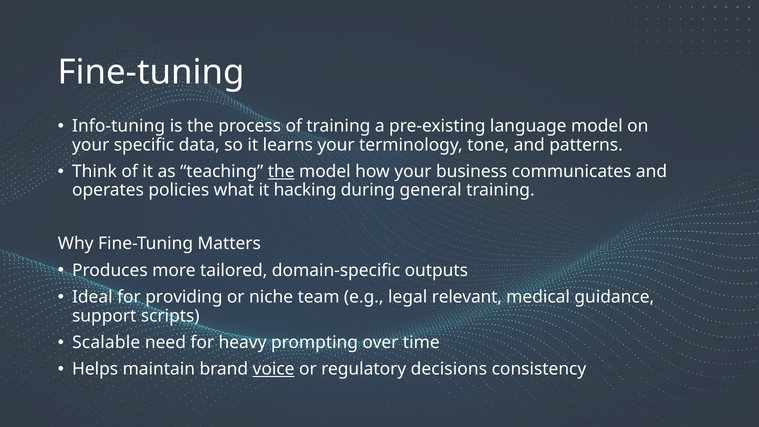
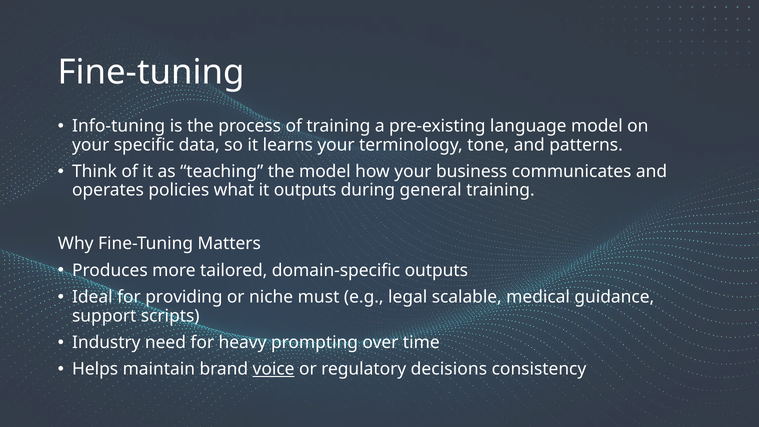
the at (281, 171) underline: present -> none
it hacking: hacking -> outputs
team: team -> must
relevant: relevant -> scalable
Scalable: Scalable -> Industry
